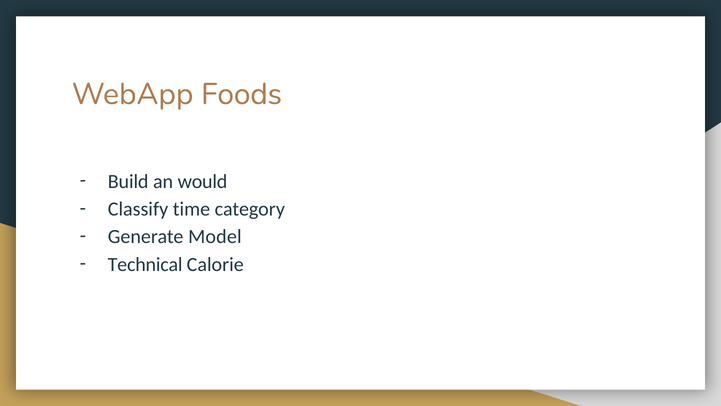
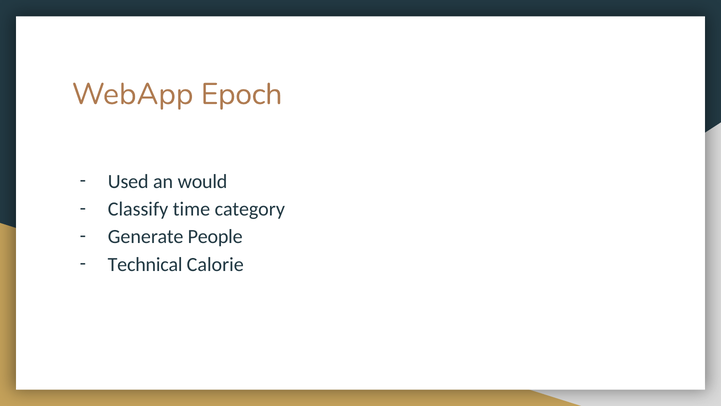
Foods: Foods -> Epoch
Build: Build -> Used
Model: Model -> People
